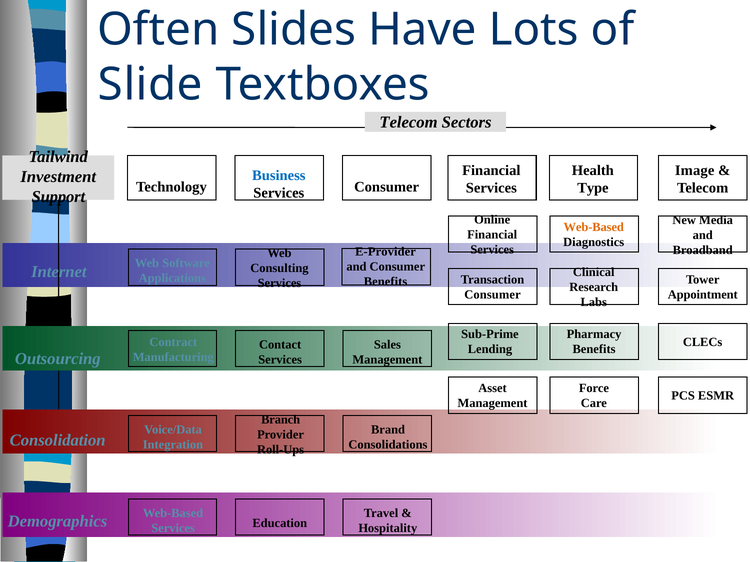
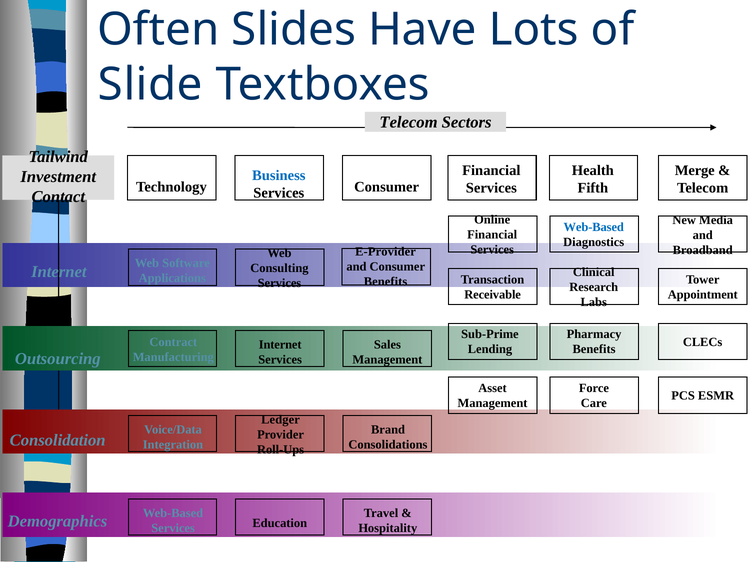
Image: Image -> Merge
Type: Type -> Fifth
Support: Support -> Contact
Web-Based at (594, 227) colour: orange -> blue
Consumer at (492, 295): Consumer -> Receivable
Contact at (280, 345): Contact -> Internet
Branch: Branch -> Ledger
